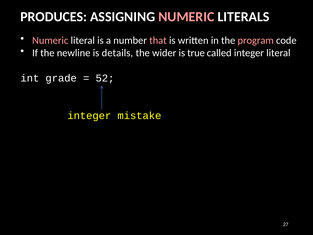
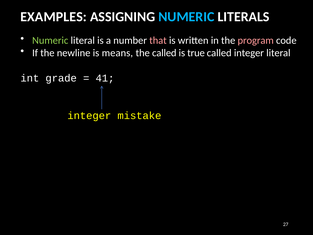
PRODUCES: PRODUCES -> EXAMPLES
NUMERIC at (186, 17) colour: pink -> light blue
Numeric at (50, 40) colour: pink -> light green
details: details -> means
the wider: wider -> called
52: 52 -> 41
